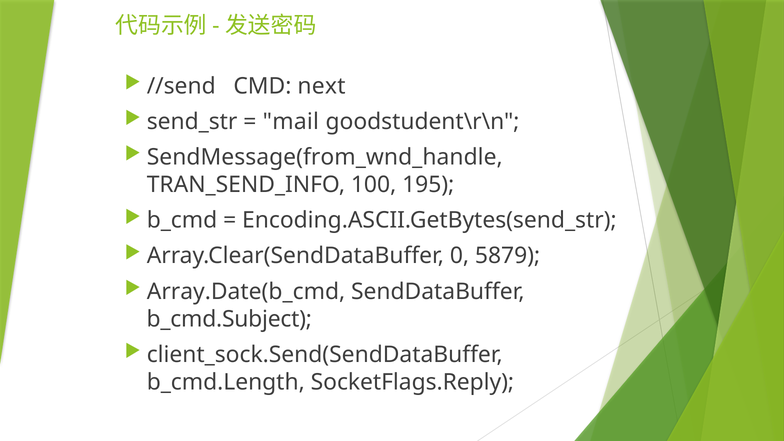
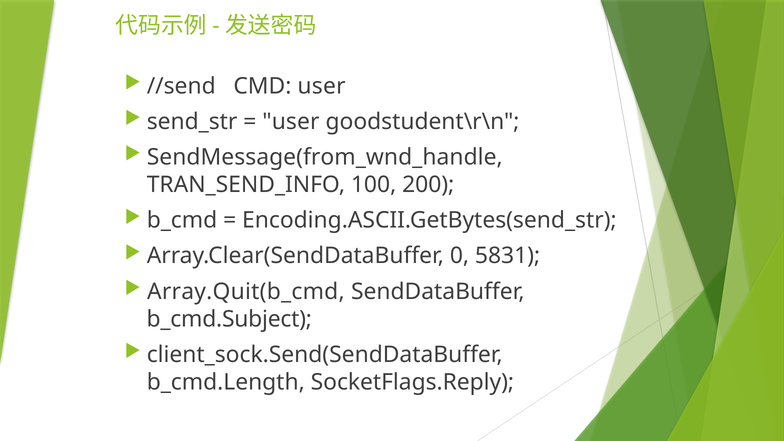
CMD next: next -> user
mail at (291, 122): mail -> user
195: 195 -> 200
5879: 5879 -> 5831
Array.Date(b_cmd: Array.Date(b_cmd -> Array.Quit(b_cmd
